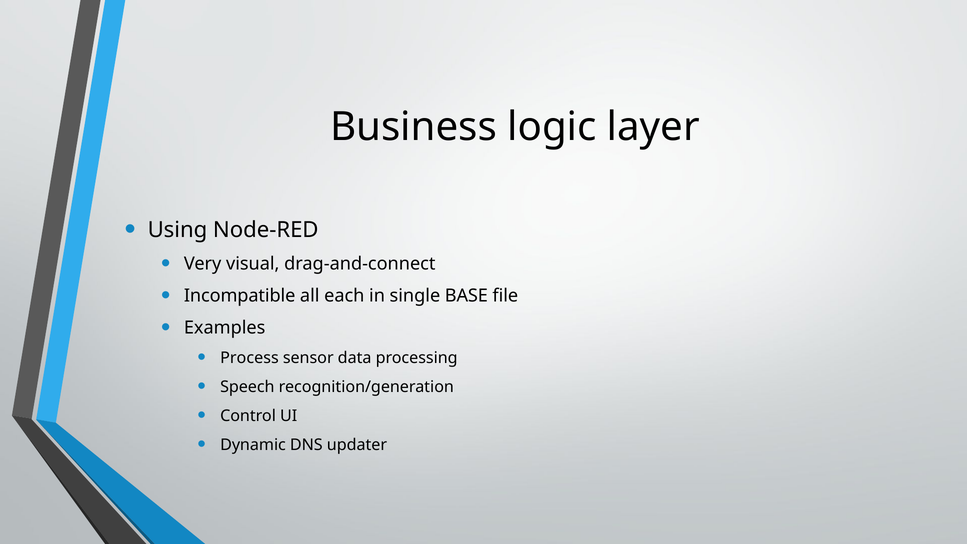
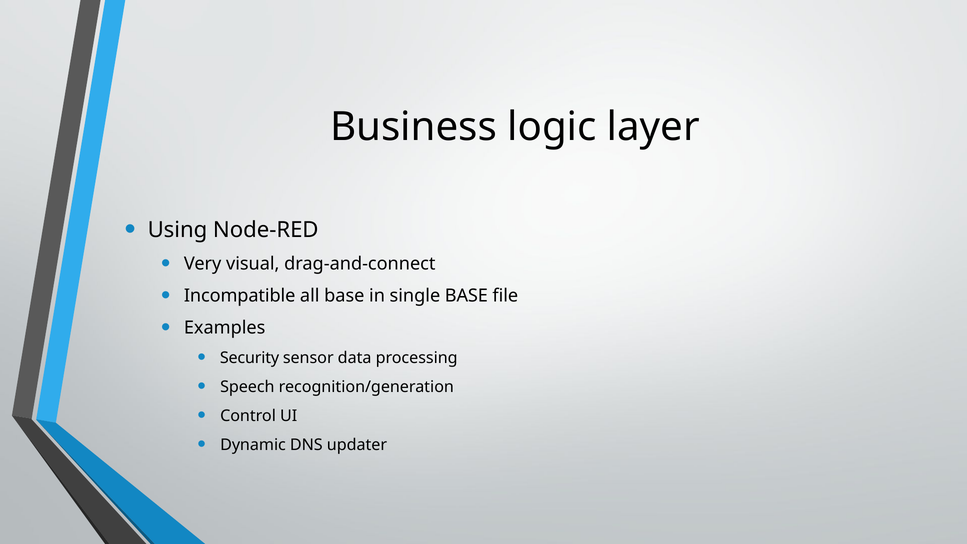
all each: each -> base
Process: Process -> Security
